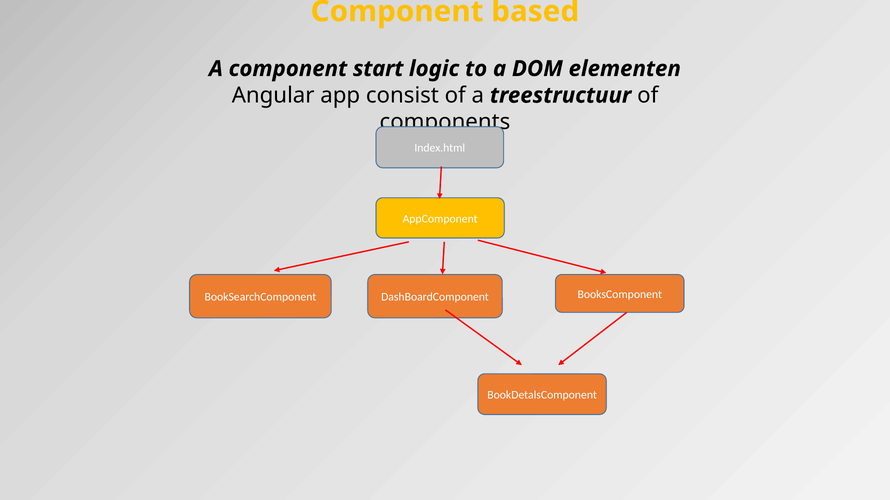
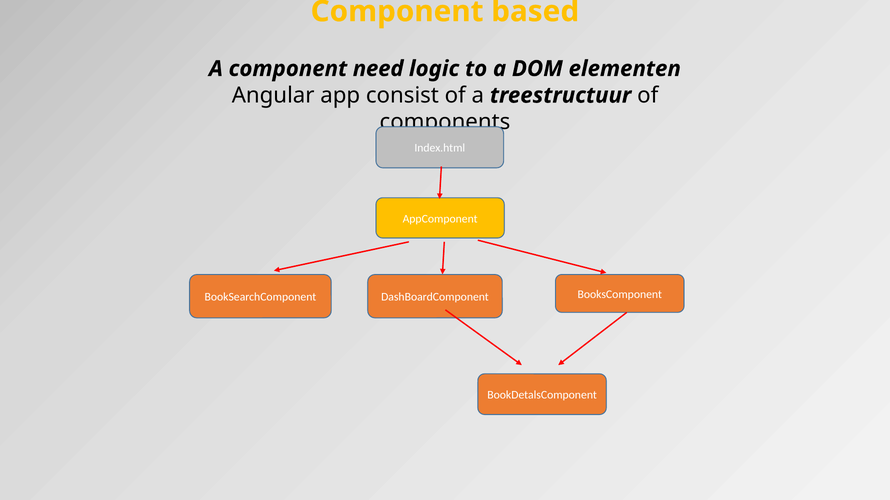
start: start -> need
